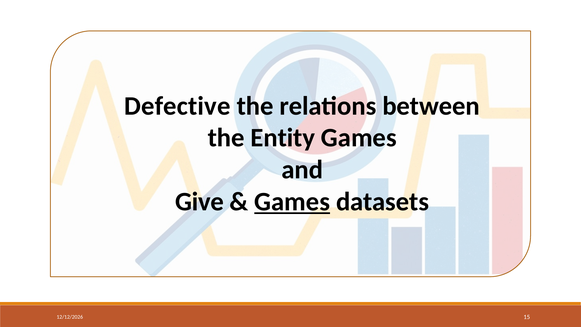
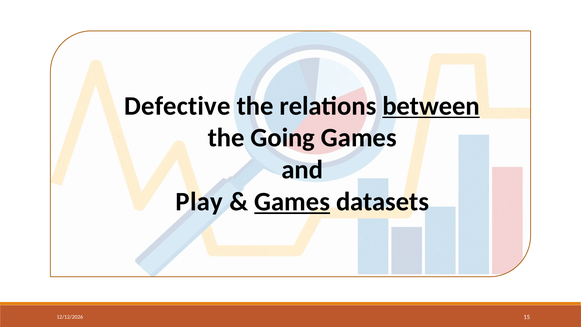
between underline: none -> present
Entity: Entity -> Going
Give: Give -> Play
